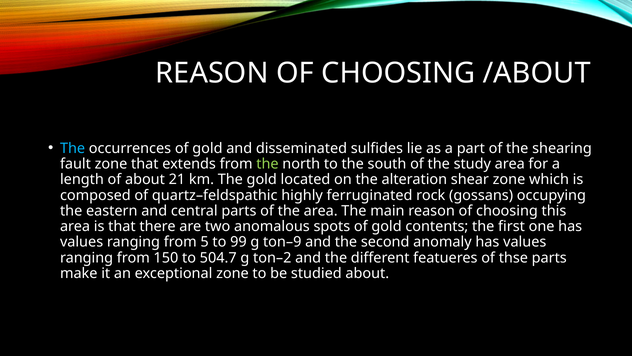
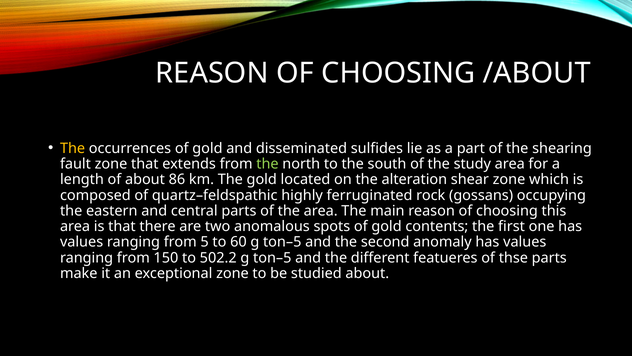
The at (73, 148) colour: light blue -> yellow
21: 21 -> 86
99: 99 -> 60
ton–9 at (282, 242): ton–9 -> ton–5
504.7: 504.7 -> 502.2
ton–2 at (272, 258): ton–2 -> ton–5
